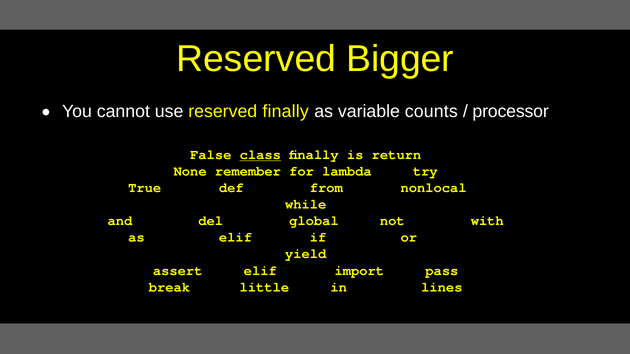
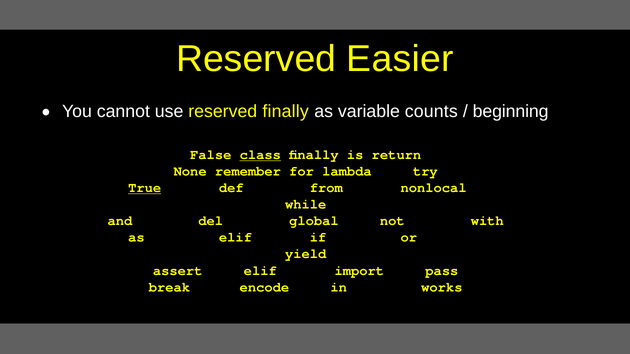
Bigger: Bigger -> Easier
processor: processor -> beginning
True underline: none -> present
little: little -> encode
lines: lines -> works
